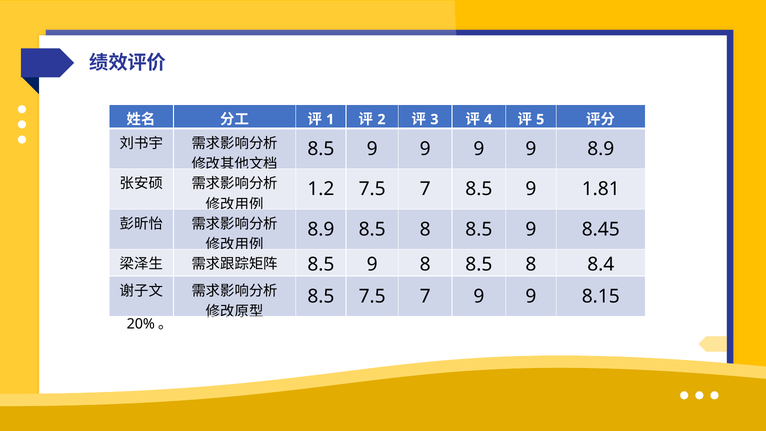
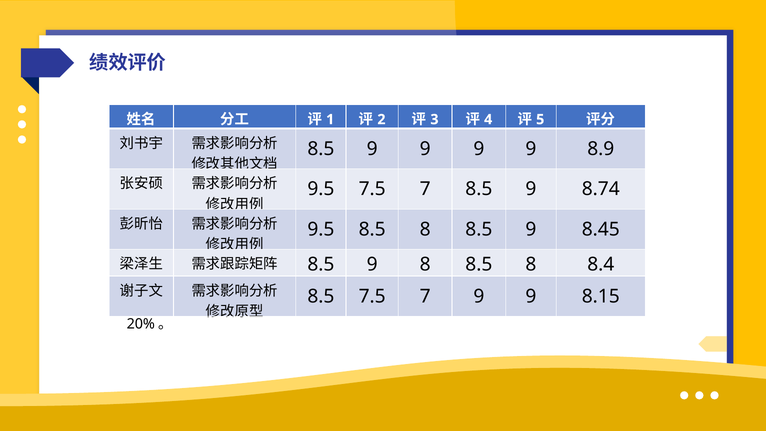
1.2 at (321, 189): 1.2 -> 9.5
1.81: 1.81 -> 8.74
8.9 at (321, 229): 8.9 -> 9.5
